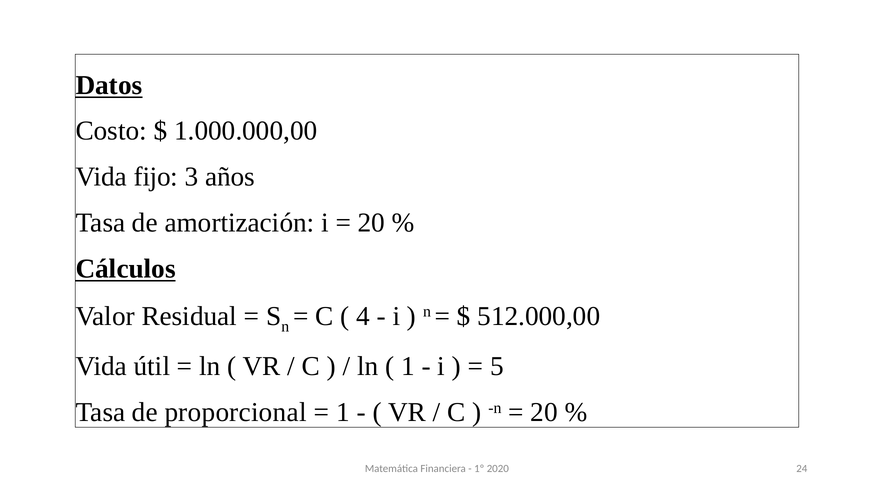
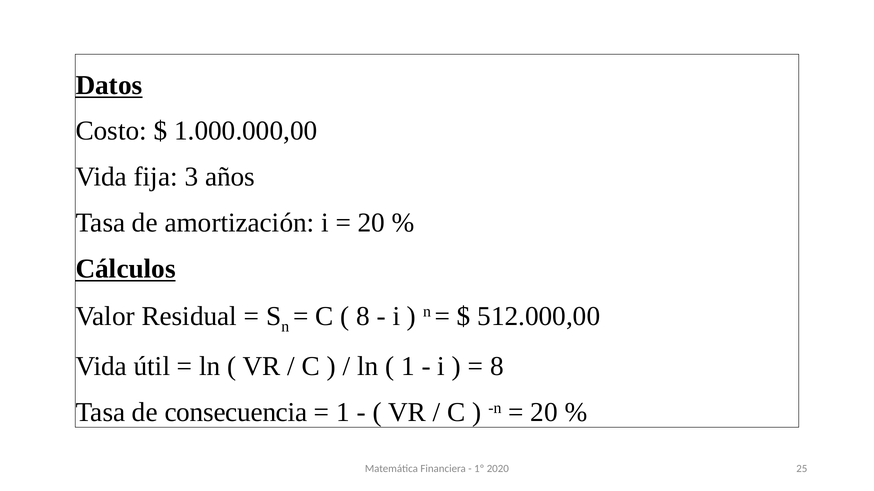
fijo: fijo -> fija
4 at (363, 317): 4 -> 8
5 at (497, 367): 5 -> 8
proporcional: proporcional -> consecuencia
24: 24 -> 25
